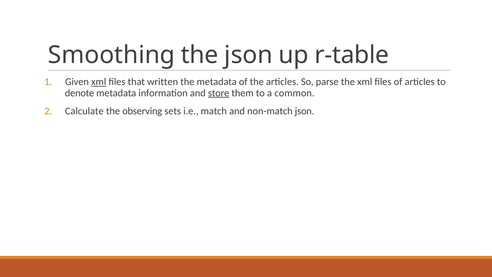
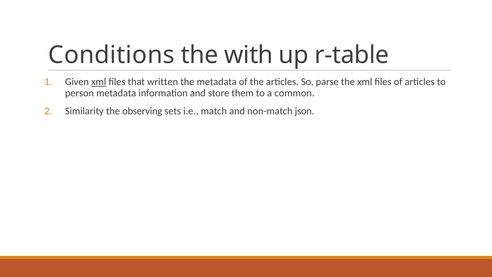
Smoothing: Smoothing -> Conditions
the json: json -> with
denote: denote -> person
store underline: present -> none
Calculate: Calculate -> Similarity
